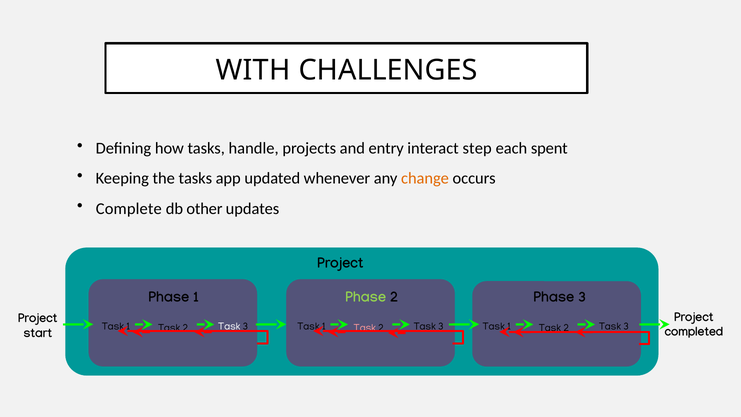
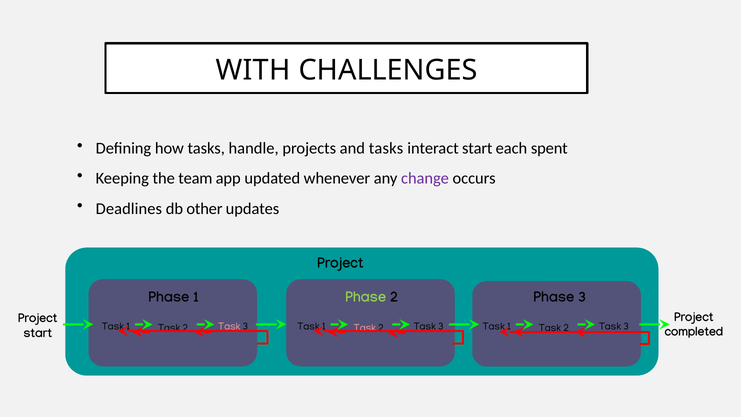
and entry: entry -> tasks
interact step: step -> start
the tasks: tasks -> team
change colour: orange -> purple
Complete: Complete -> Deadlines
Task at (229, 326) colour: white -> pink
